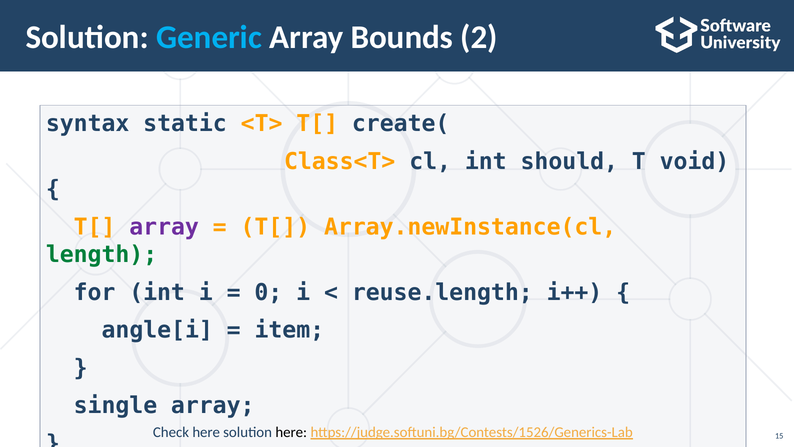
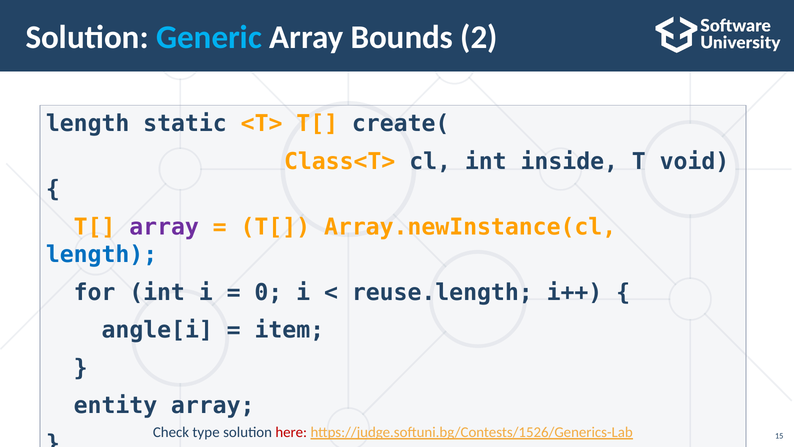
syntax at (88, 124): syntax -> length
should: should -> inside
length at (102, 255) colour: green -> blue
single: single -> entity
Check here: here -> type
here at (291, 432) colour: black -> red
